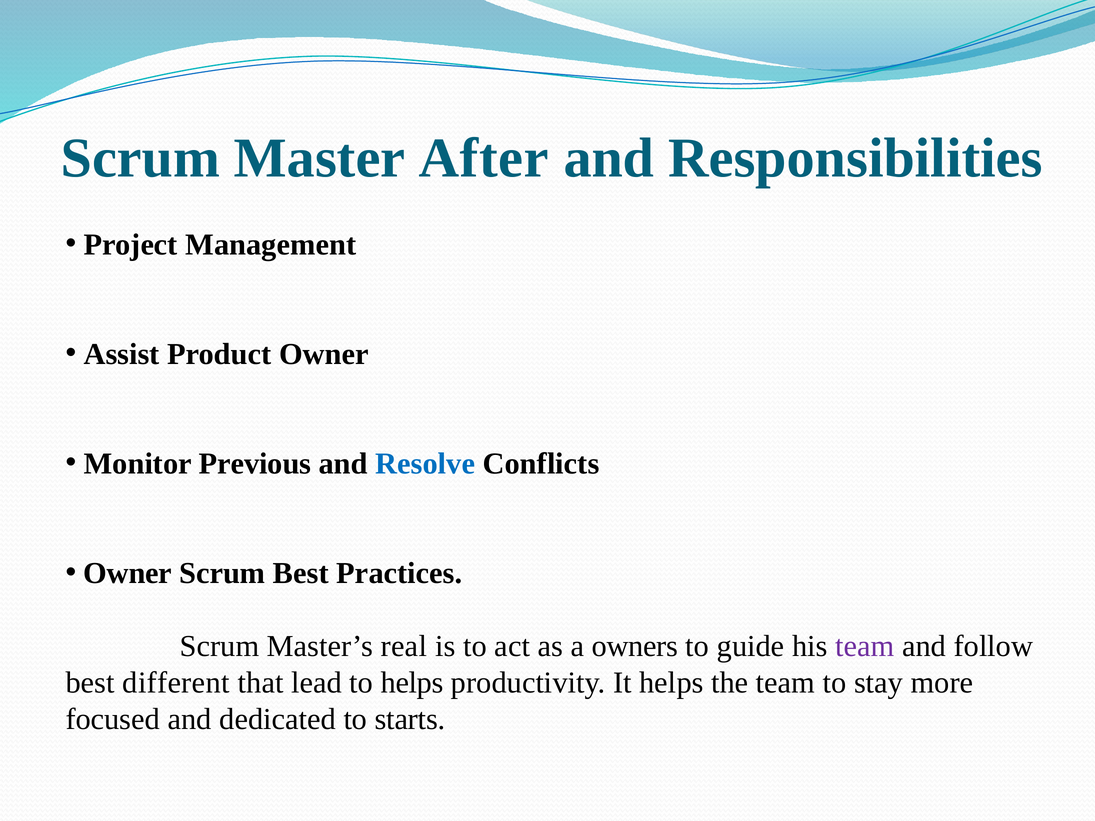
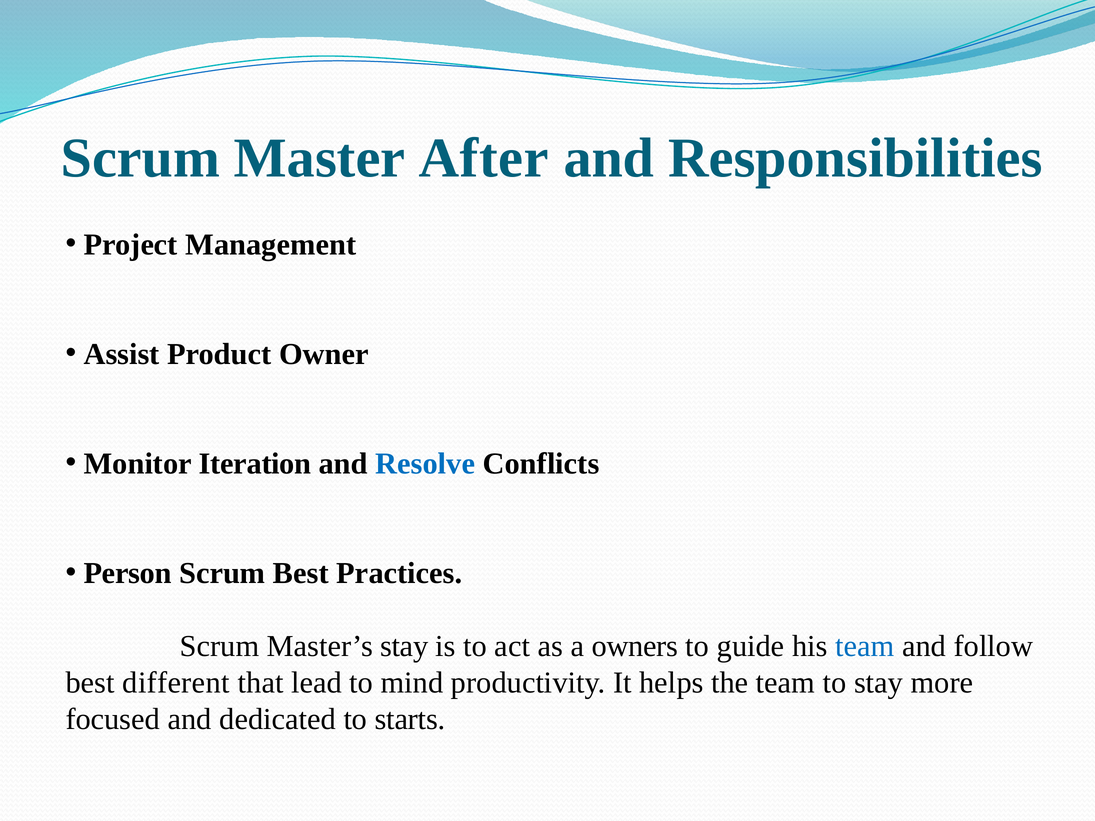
Previous: Previous -> Iteration
Owner at (128, 573): Owner -> Person
Master’s real: real -> stay
team at (865, 646) colour: purple -> blue
to helps: helps -> mind
